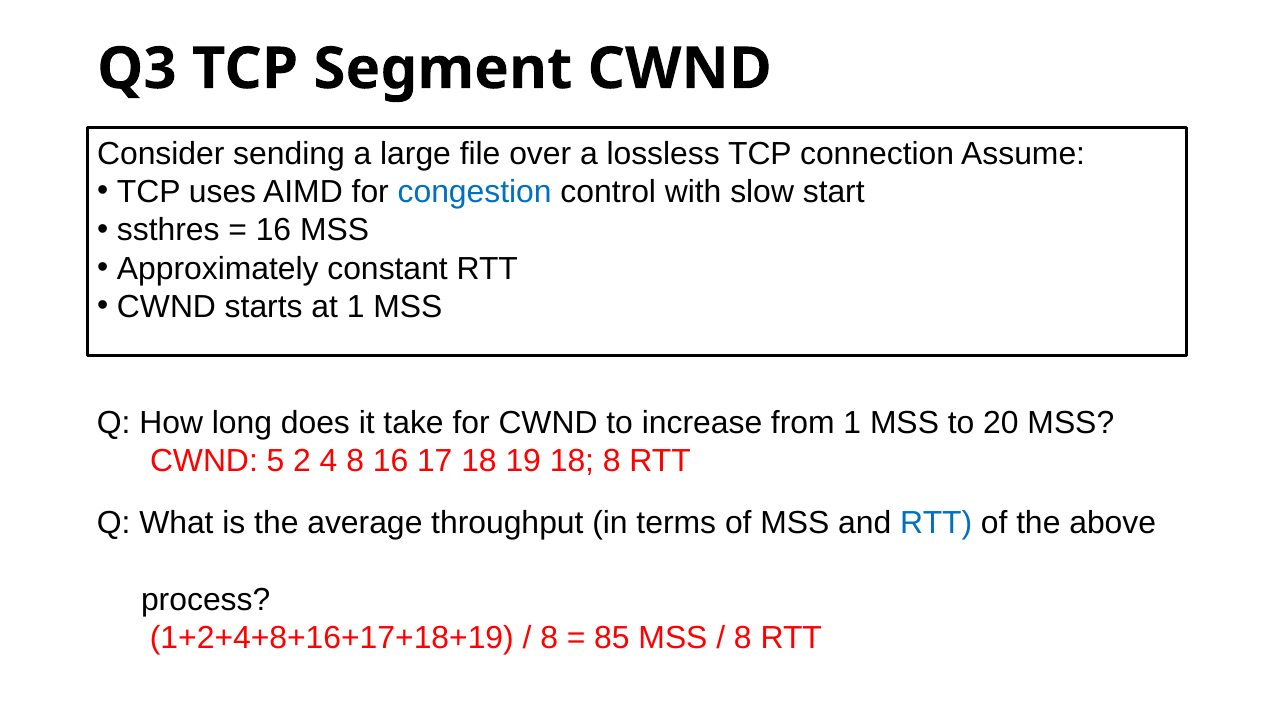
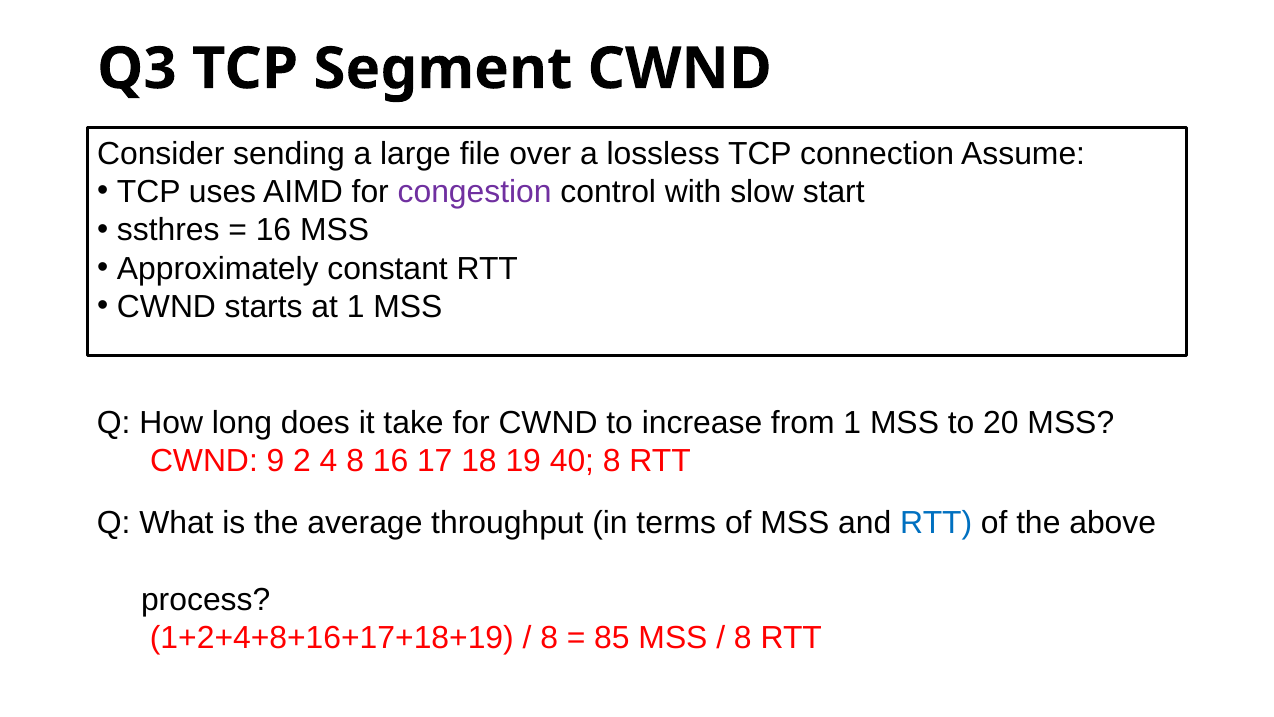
congestion colour: blue -> purple
5: 5 -> 9
19 18: 18 -> 40
